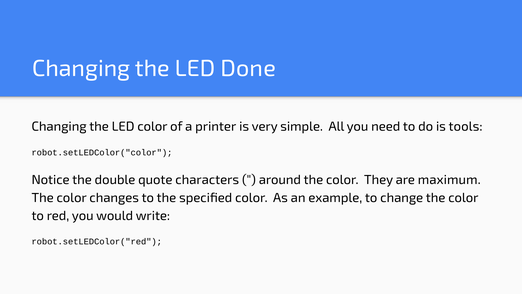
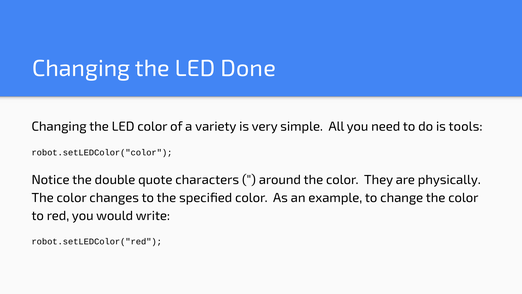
printer: printer -> variety
maximum: maximum -> physically
